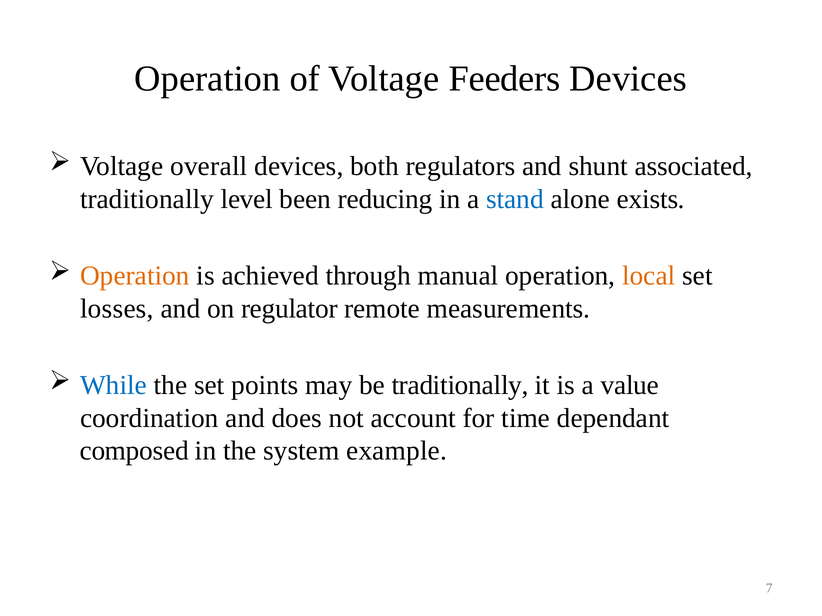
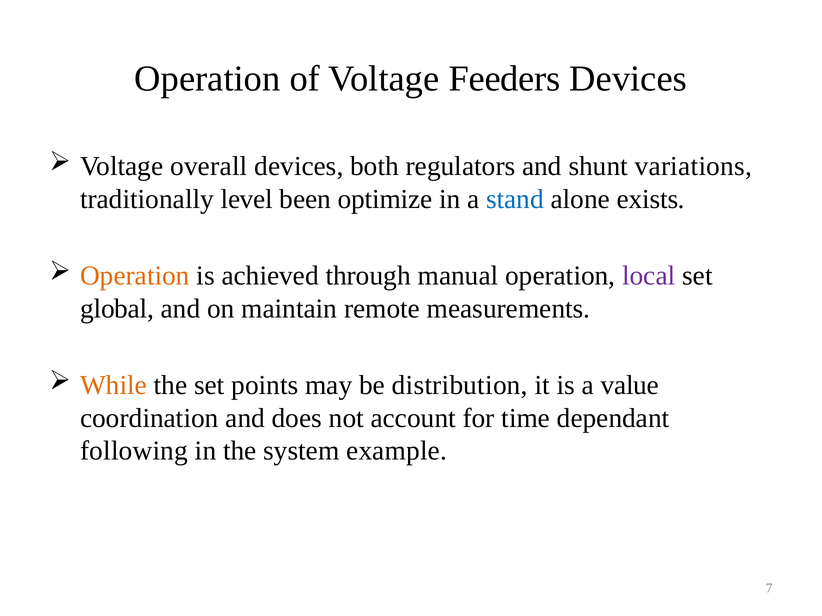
associated: associated -> variations
reducing: reducing -> optimize
local colour: orange -> purple
losses: losses -> global
regulator: regulator -> maintain
While colour: blue -> orange
be traditionally: traditionally -> distribution
composed: composed -> following
